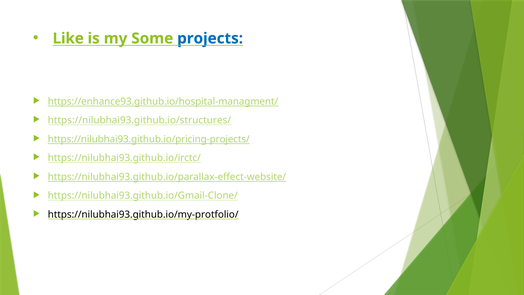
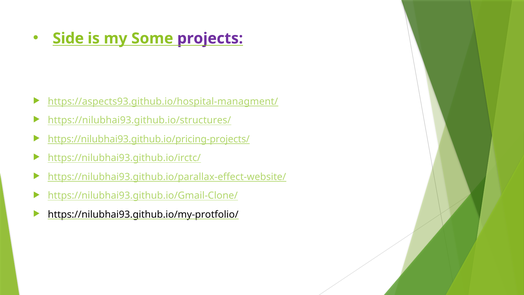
Like: Like -> Side
projects colour: blue -> purple
https://enhance93.github.io/hospital-managment/: https://enhance93.github.io/hospital-managment/ -> https://aspects93.github.io/hospital-managment/
